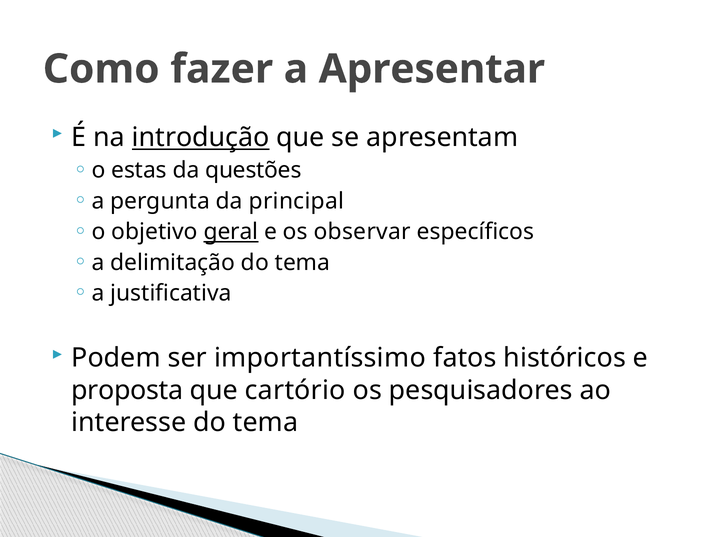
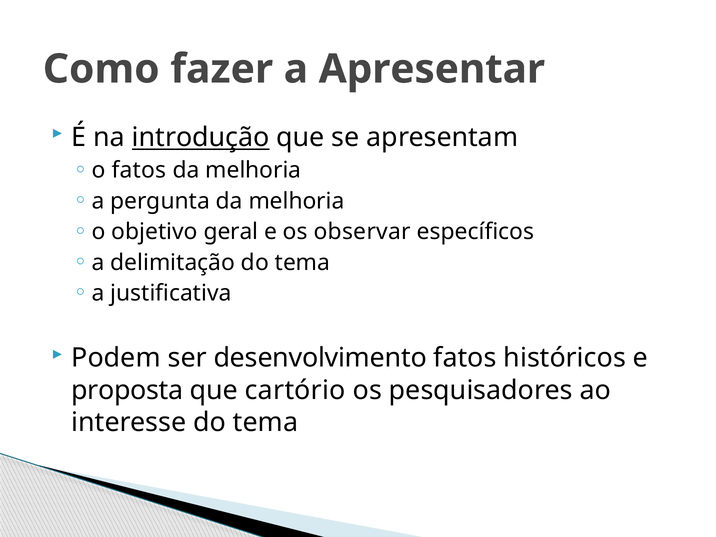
o estas: estas -> fatos
questões at (253, 170): questões -> melhoria
pergunta da principal: principal -> melhoria
geral underline: present -> none
importantíssimo: importantíssimo -> desenvolvimento
